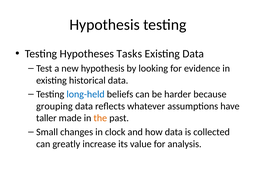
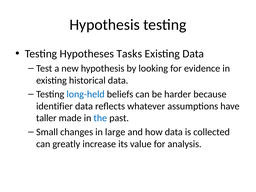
grouping: grouping -> identifier
the colour: orange -> blue
clock: clock -> large
